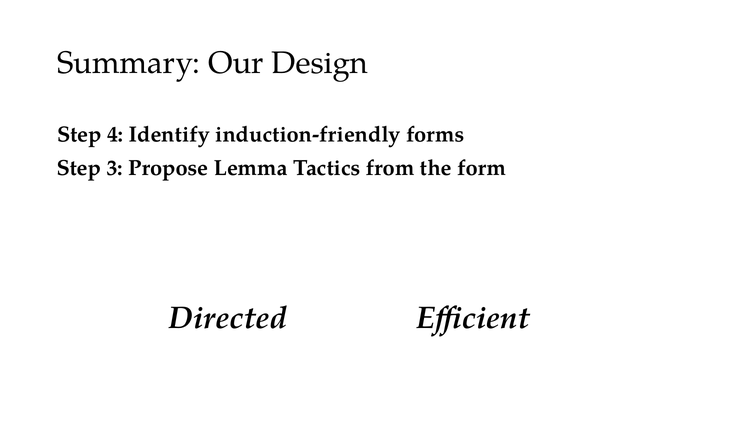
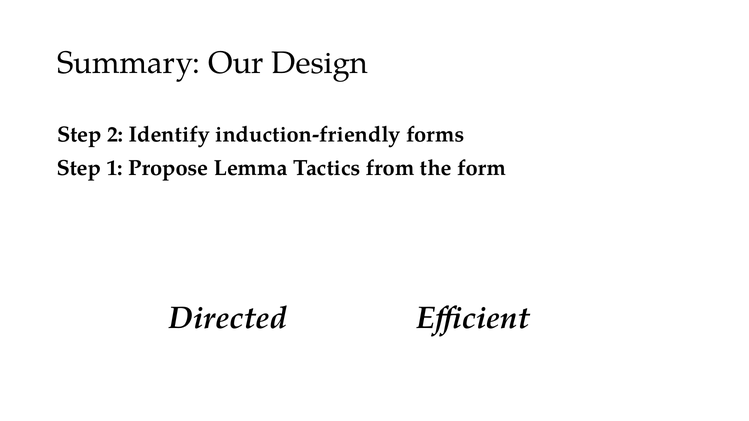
4: 4 -> 2
3: 3 -> 1
